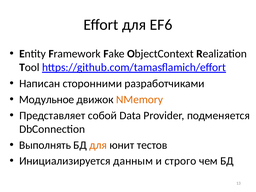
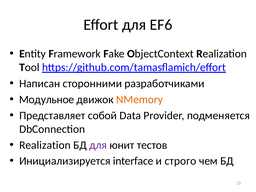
Выполнять at (45, 145): Выполнять -> Realization
для at (98, 145) colour: orange -> purple
данным: данным -> interface
